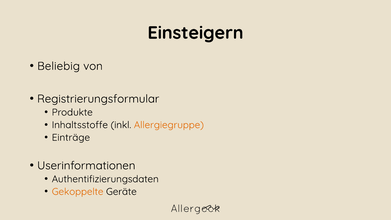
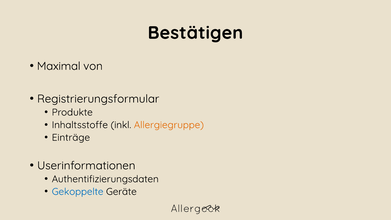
Einsteigern: Einsteigern -> Bestätigen
Beliebig: Beliebig -> Maximal
Gekoppelte colour: orange -> blue
